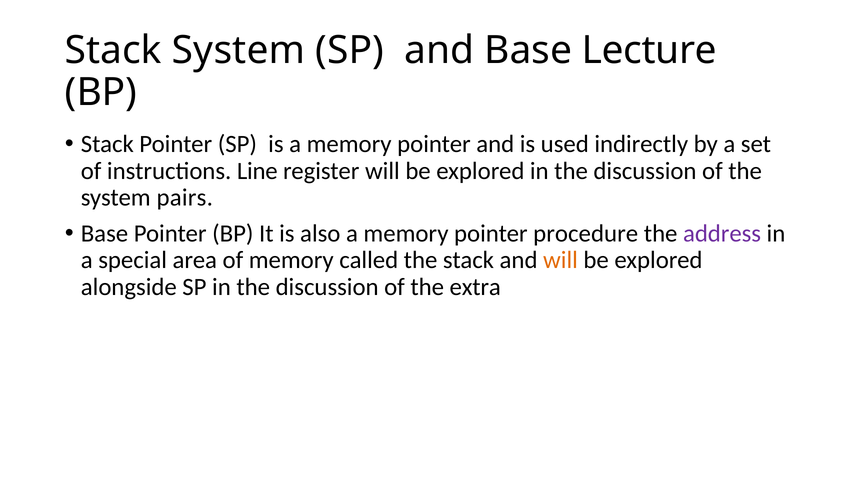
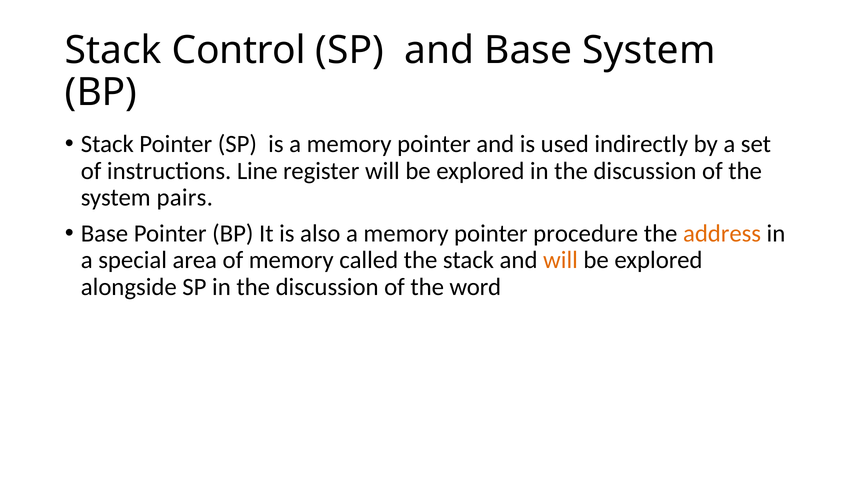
Stack System: System -> Control
Base Lecture: Lecture -> System
address colour: purple -> orange
extra: extra -> word
